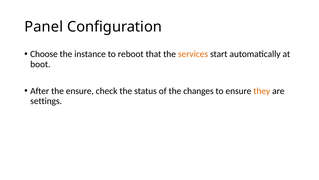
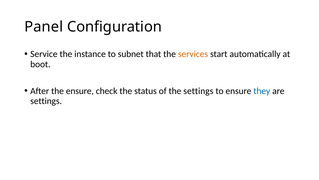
Choose: Choose -> Service
reboot: reboot -> subnet
the changes: changes -> settings
they colour: orange -> blue
